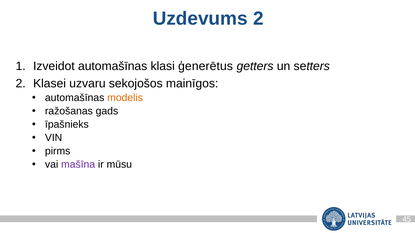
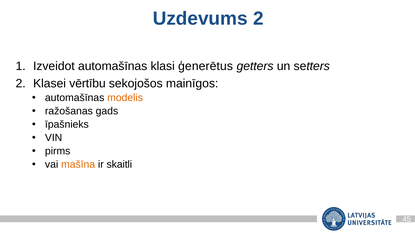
uzvaru: uzvaru -> vērtību
mašīna colour: purple -> orange
mūsu: mūsu -> skaitli
